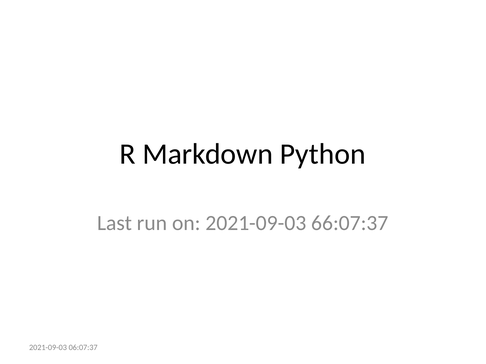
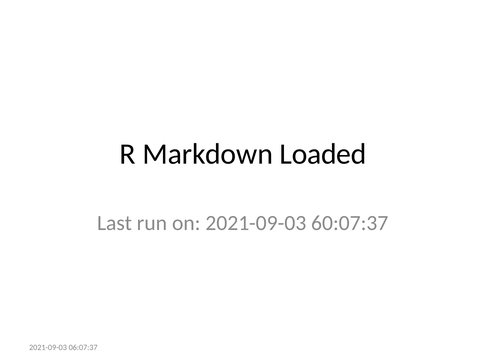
Python: Python -> Loaded
66:07:37: 66:07:37 -> 60:07:37
